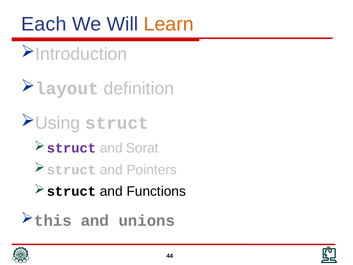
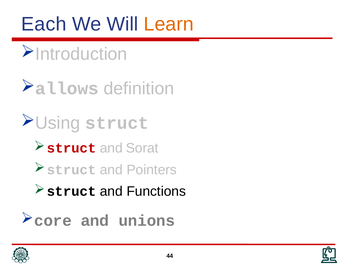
layout: layout -> allows
struct at (71, 148) colour: purple -> red
this: this -> core
